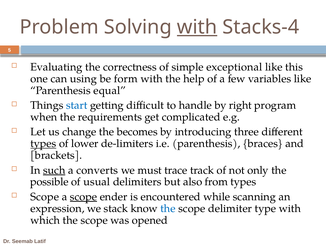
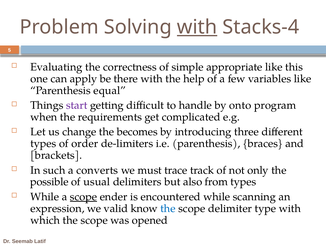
exceptional: exceptional -> appropriate
using: using -> apply
form: form -> there
start colour: blue -> purple
right: right -> onto
types at (43, 144) underline: present -> none
lower: lower -> order
such underline: present -> none
Scope at (45, 197): Scope -> While
stack: stack -> valid
